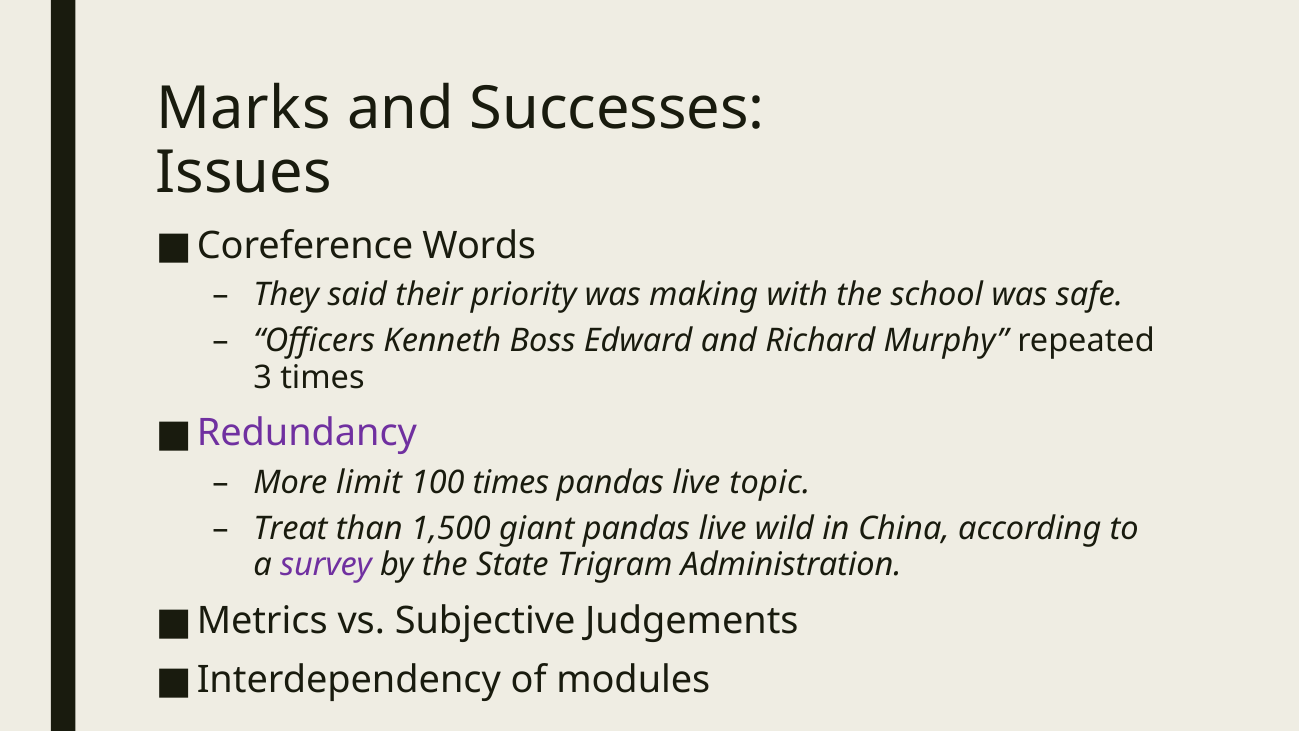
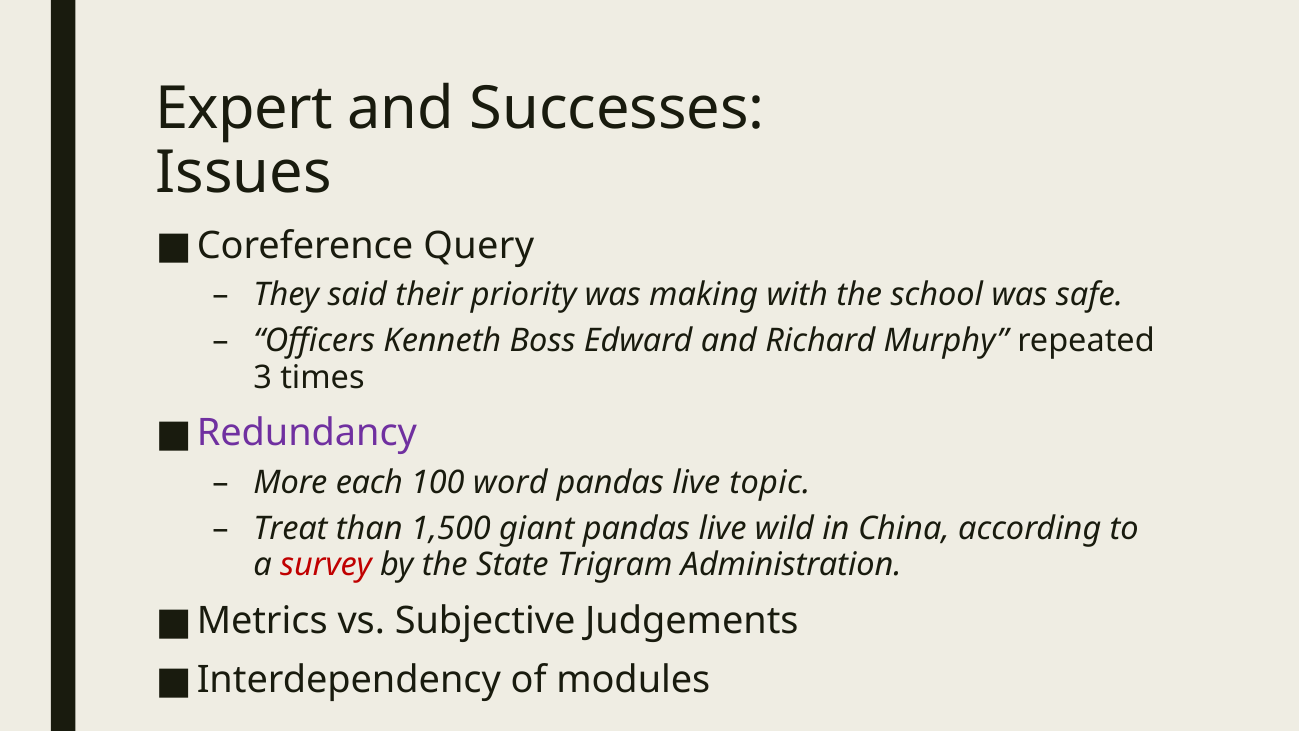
Marks: Marks -> Expert
Words: Words -> Query
limit: limit -> each
100 times: times -> word
survey colour: purple -> red
